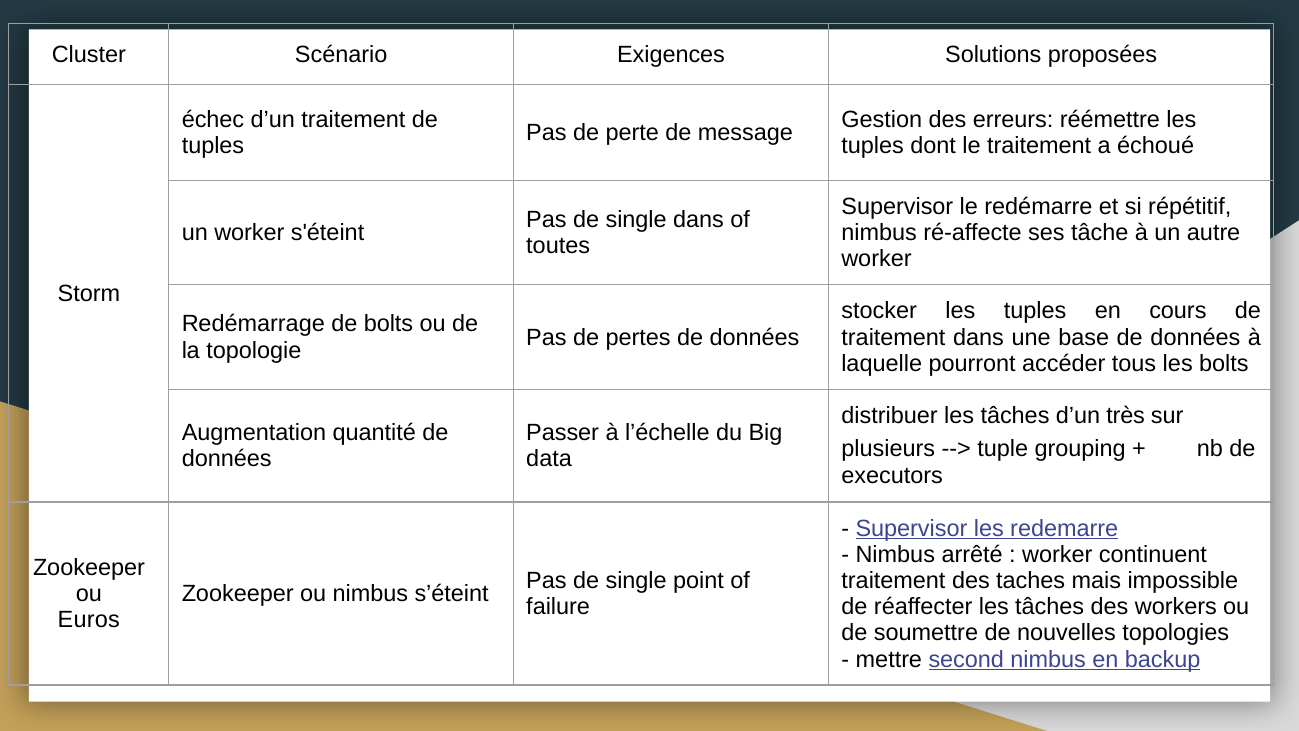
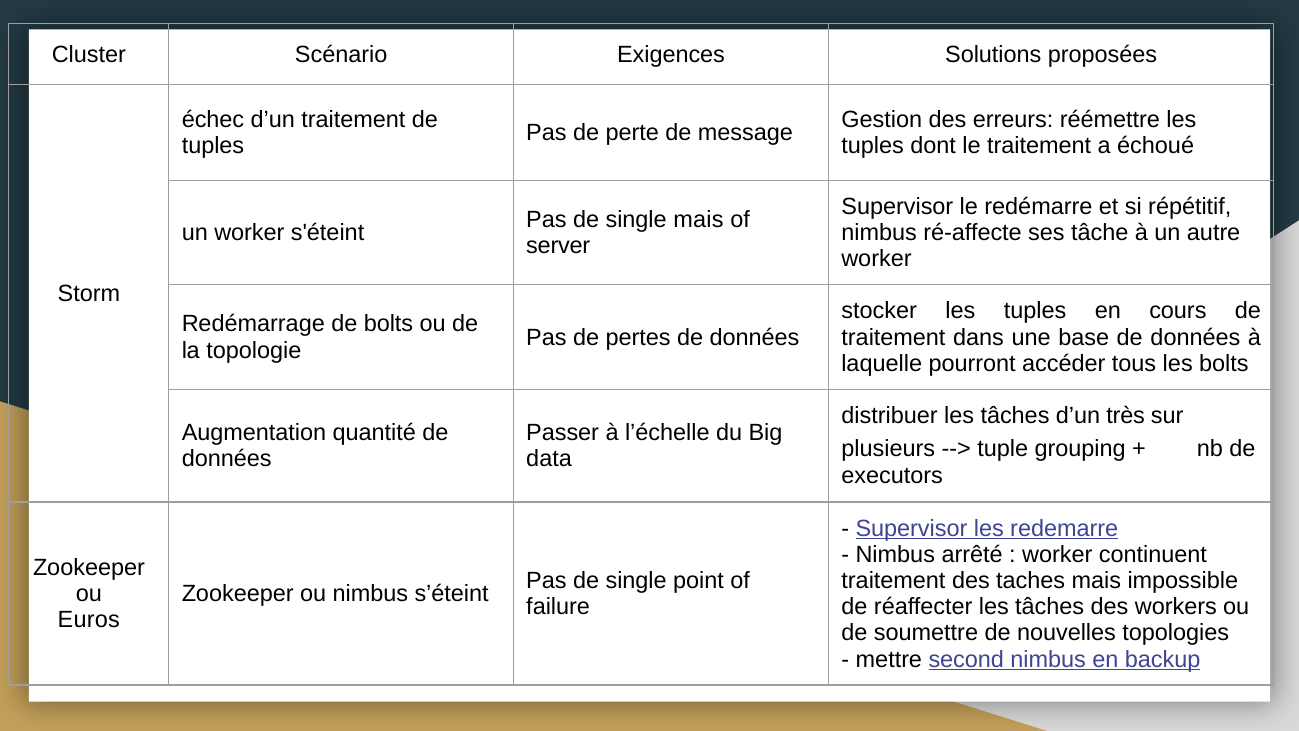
single dans: dans -> mais
toutes: toutes -> server
